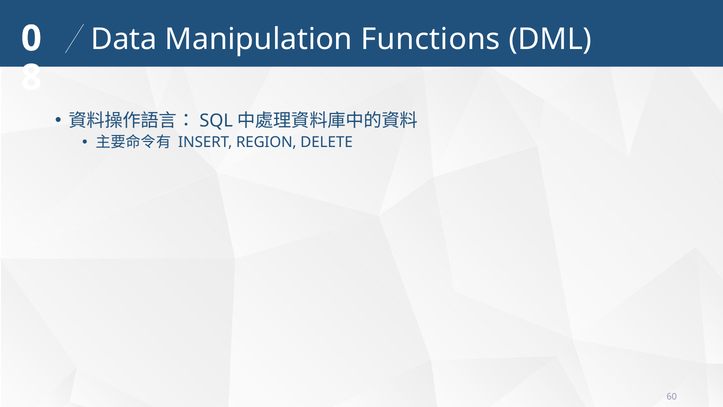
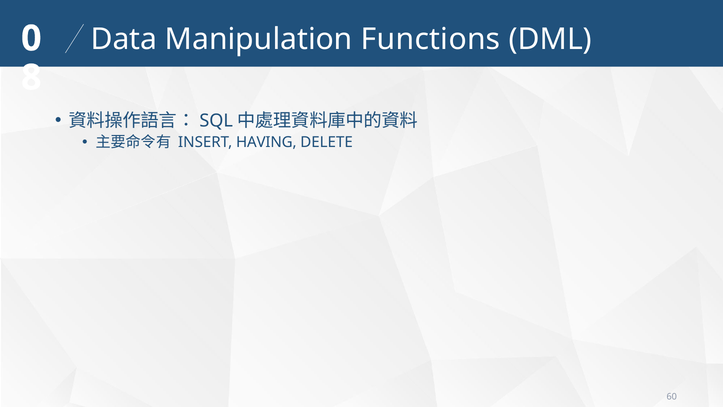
REGION: REGION -> HAVING
